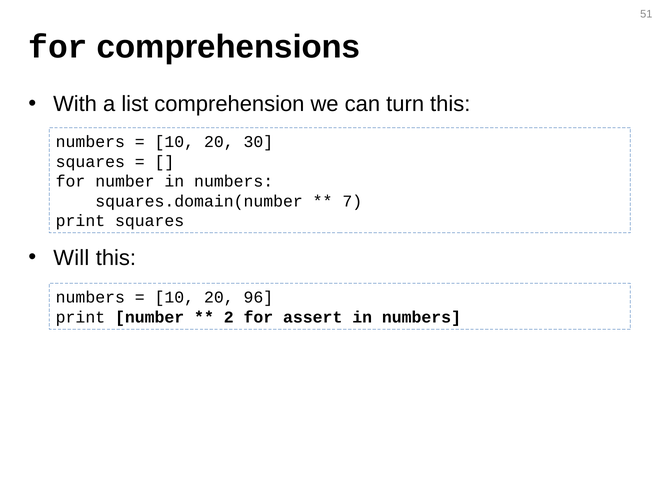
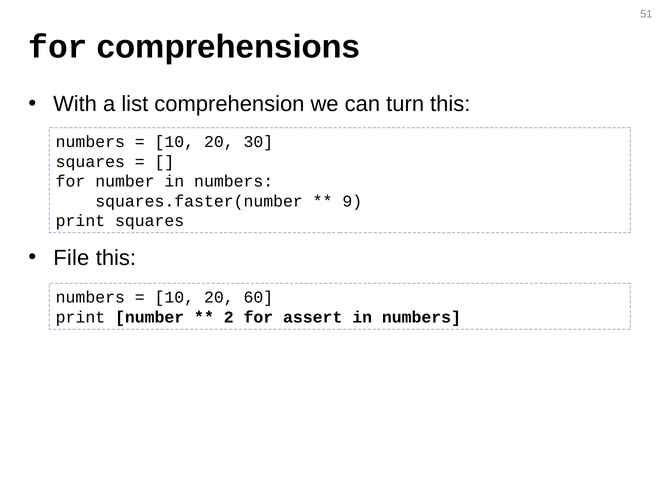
squares.domain(number: squares.domain(number -> squares.faster(number
7: 7 -> 9
Will: Will -> File
96: 96 -> 60
